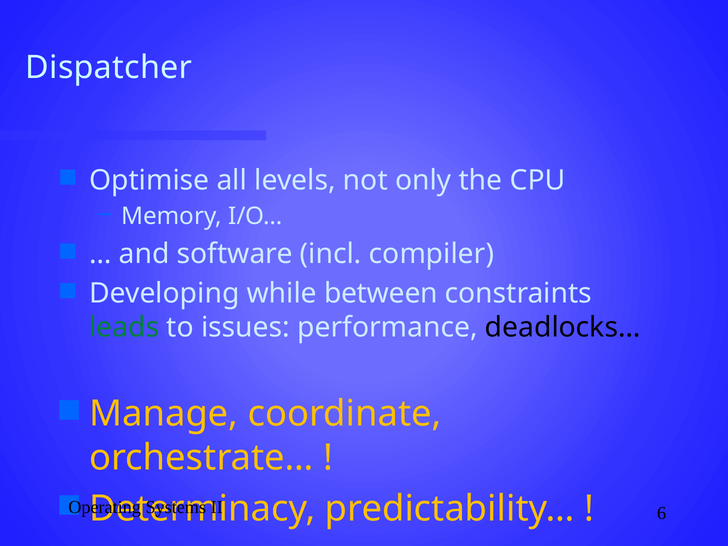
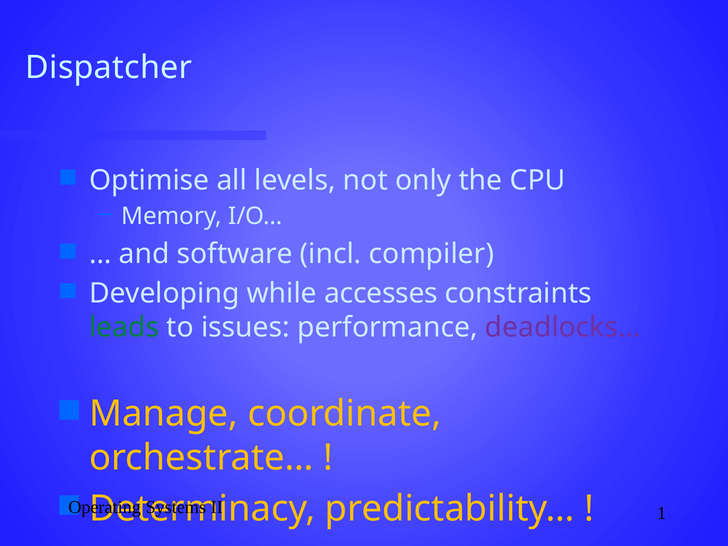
between: between -> accesses
deadlocks… colour: black -> purple
6: 6 -> 1
